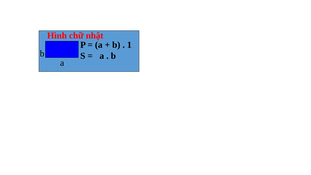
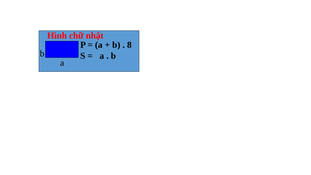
1: 1 -> 8
